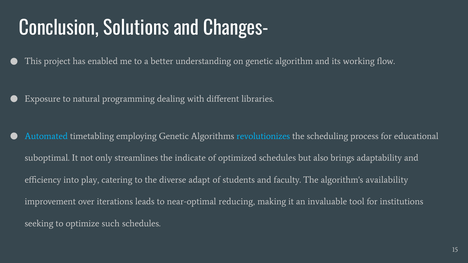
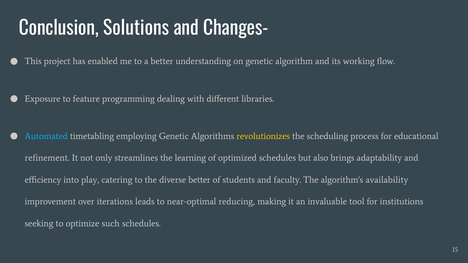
natural: natural -> feature
revolutionizes colour: light blue -> yellow
suboptimal: suboptimal -> refinement
indicate: indicate -> learning
diverse adapt: adapt -> better
